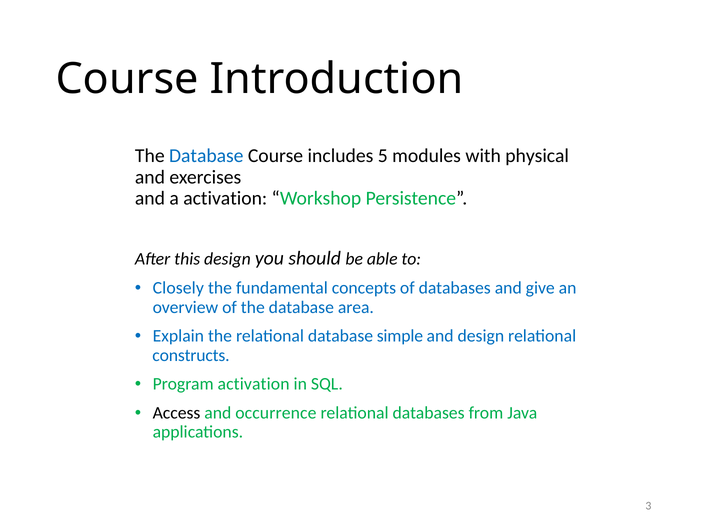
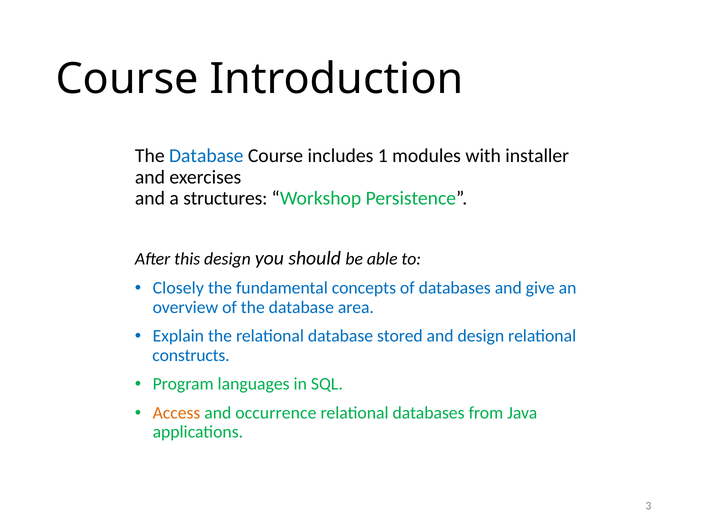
5: 5 -> 1
physical: physical -> installer
a activation: activation -> structures
simple: simple -> stored
Program activation: activation -> languages
Access colour: black -> orange
